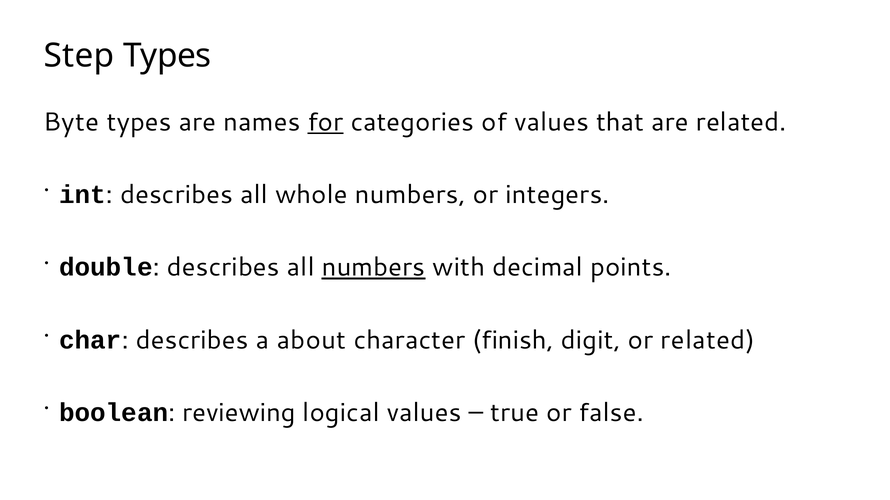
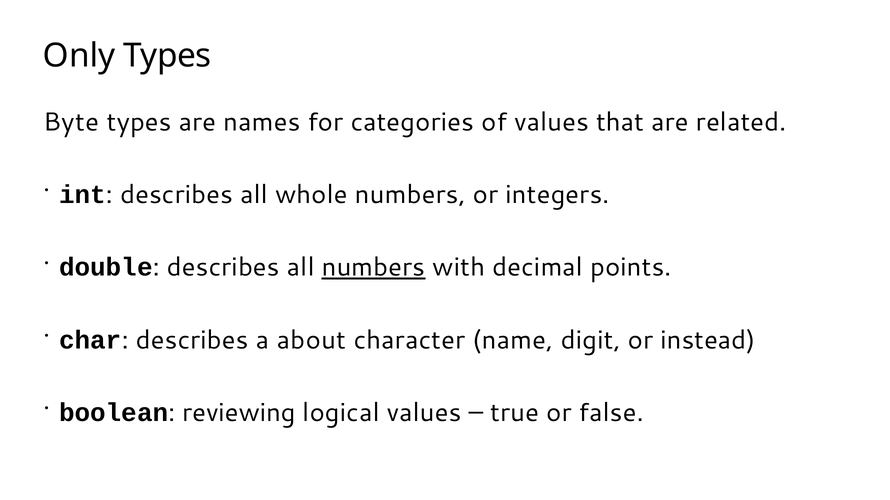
Step: Step -> Only
for underline: present -> none
finish: finish -> name
or related: related -> instead
